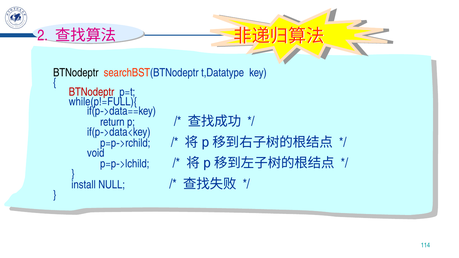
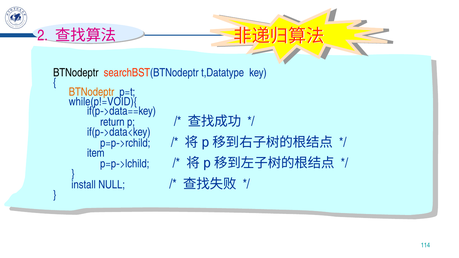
BTNodeptr at (91, 92) colour: red -> orange
while(p!=FULL){: while(p!=FULL){ -> while(p!=VOID){
void: void -> item
